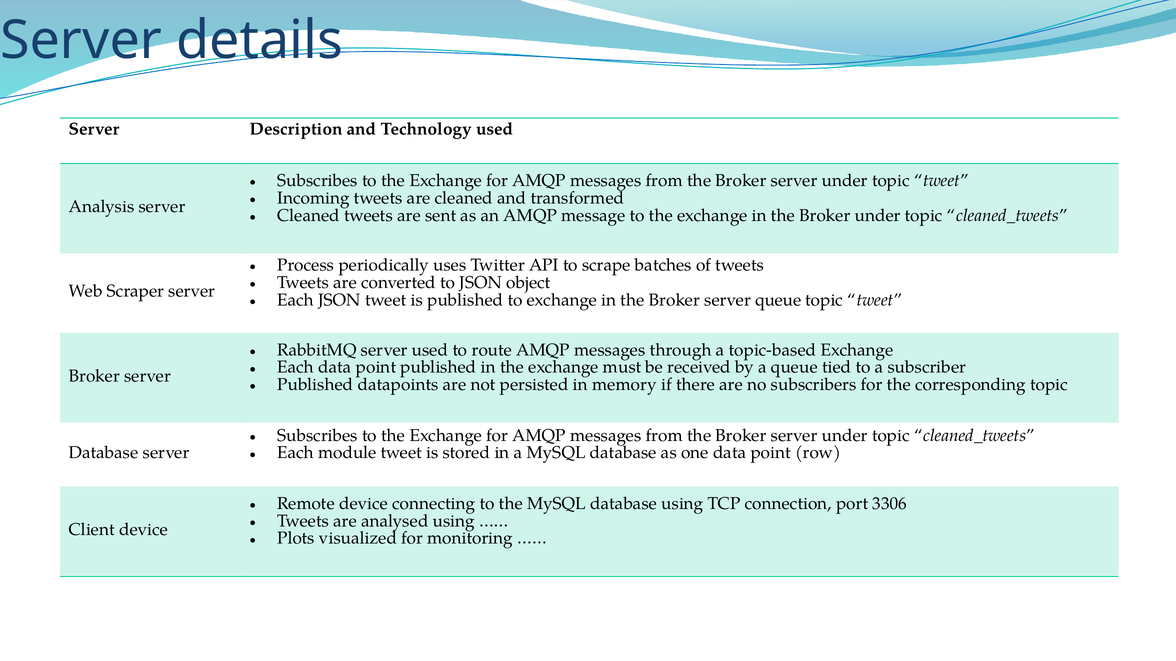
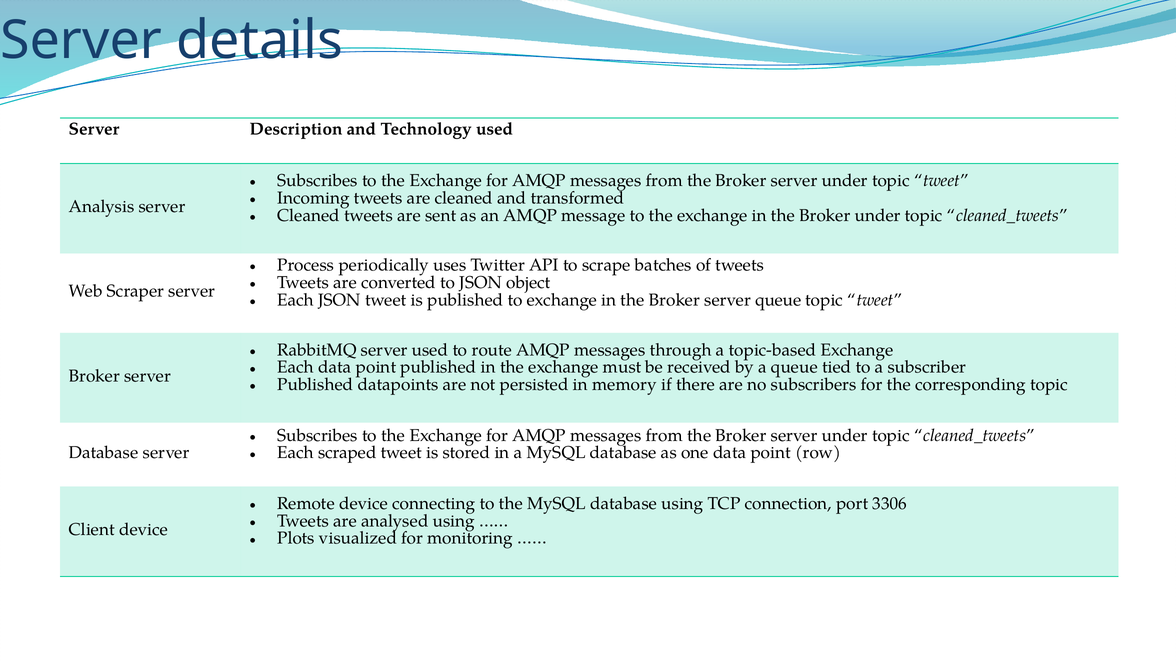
module: module -> scraped
